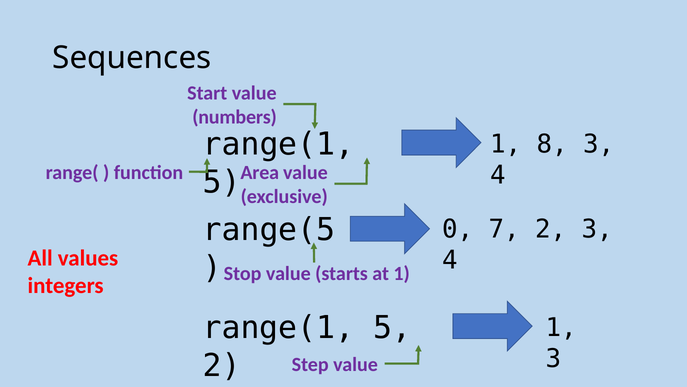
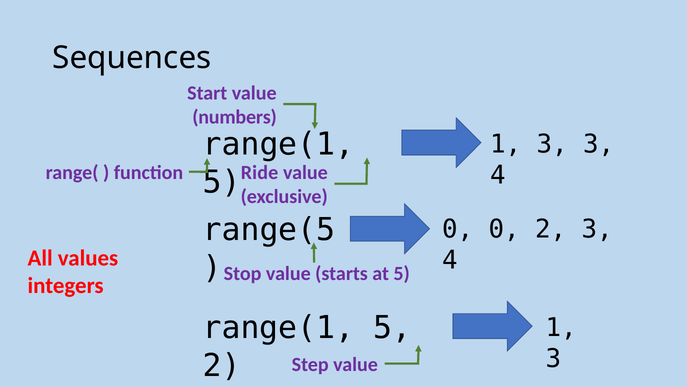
8 at (552, 144): 8 -> 3
Area: Area -> Ride
0 7: 7 -> 0
at 1: 1 -> 5
